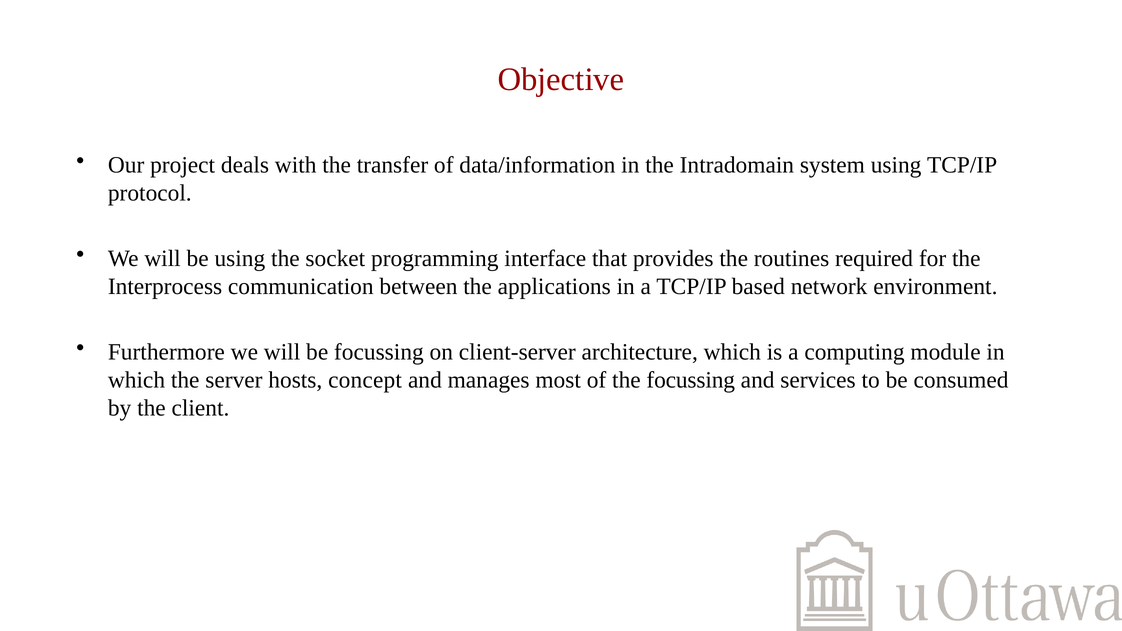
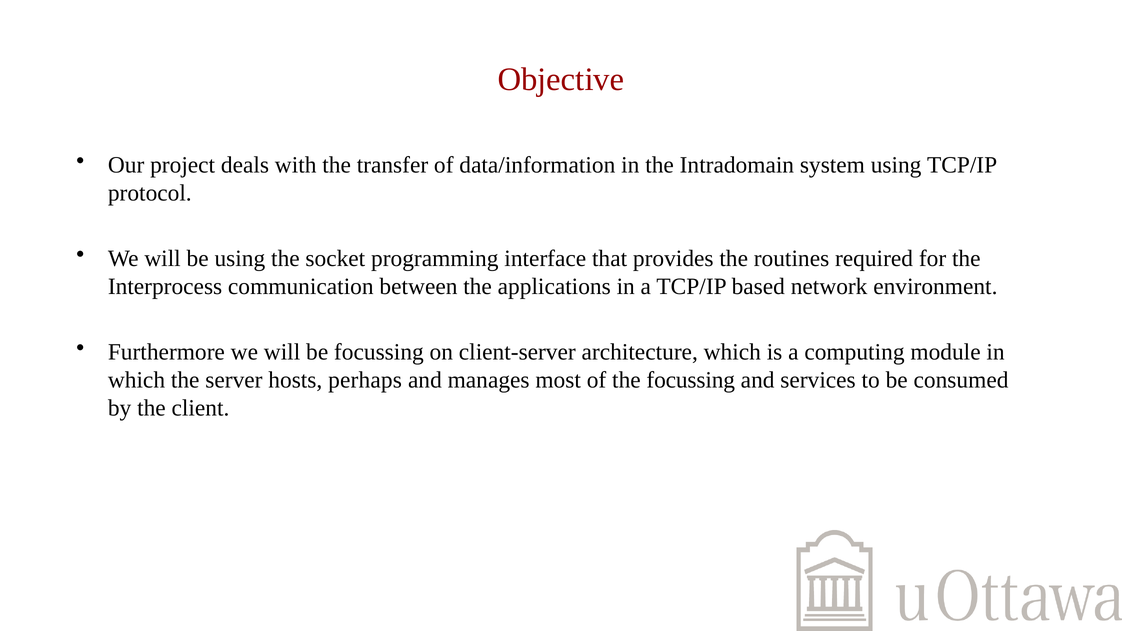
concept: concept -> perhaps
